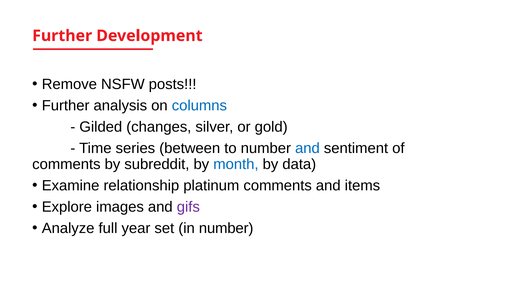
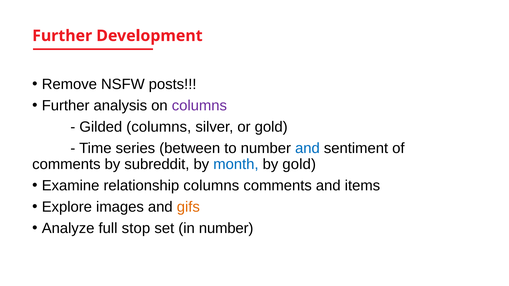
columns at (199, 106) colour: blue -> purple
Gilded changes: changes -> columns
by data: data -> gold
relationship platinum: platinum -> columns
gifs colour: purple -> orange
year: year -> stop
